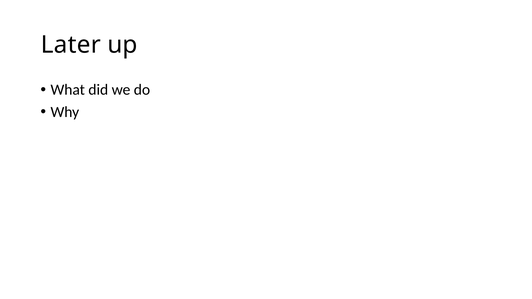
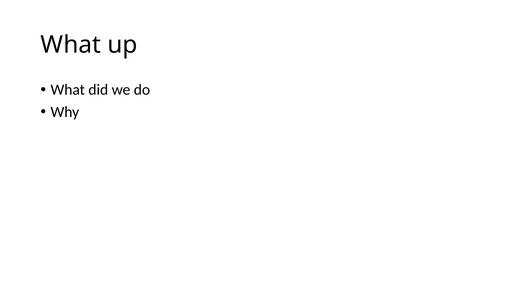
Later at (71, 45): Later -> What
